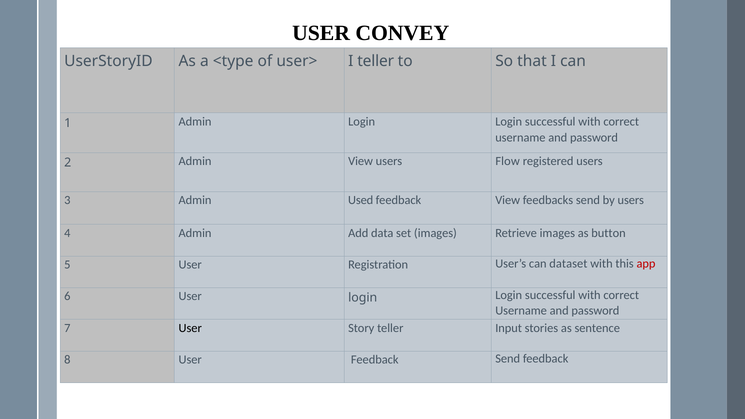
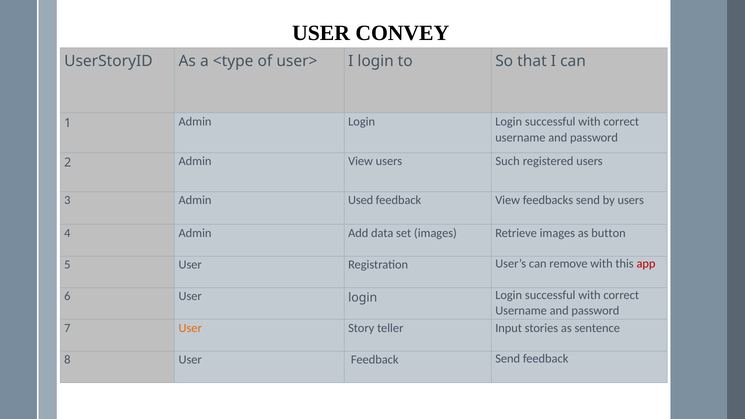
I teller: teller -> login
Flow: Flow -> Such
dataset: dataset -> remove
User at (190, 328) colour: black -> orange
